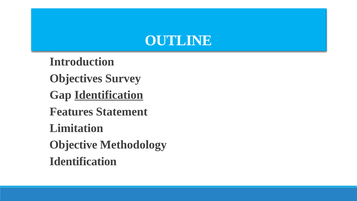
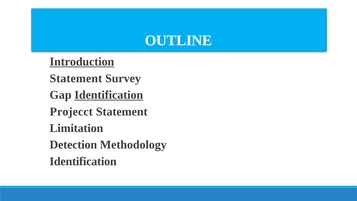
Introduction underline: none -> present
Objectives at (76, 78): Objectives -> Statement
Features: Features -> Projecct
Objective: Objective -> Detection
